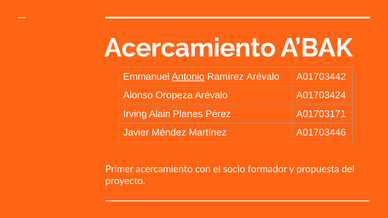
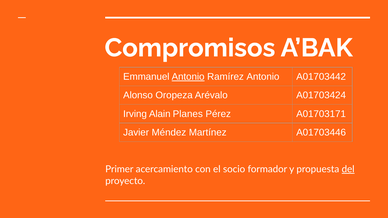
Acercamiento at (190, 48): Acercamiento -> Compromisos
Ramírez Arévalo: Arévalo -> Antonio
del underline: none -> present
